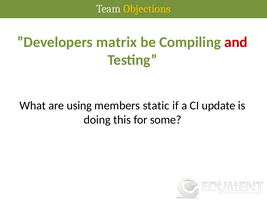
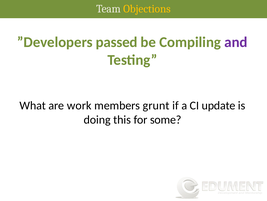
matrix: matrix -> passed
and colour: red -> purple
using: using -> work
static: static -> grunt
